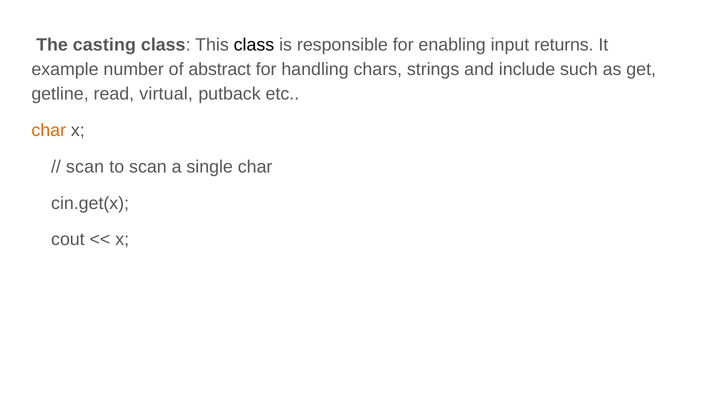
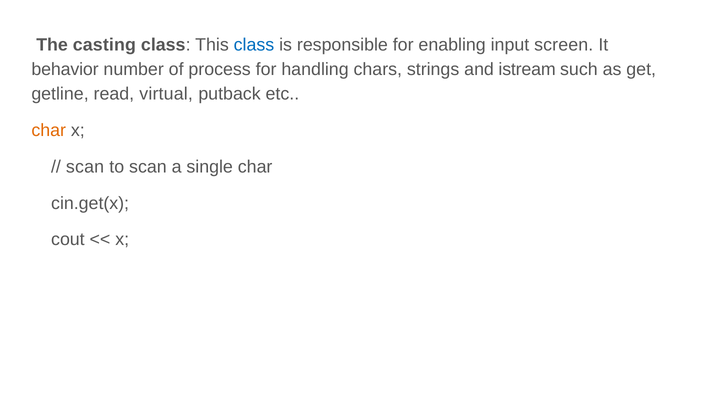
class at (254, 45) colour: black -> blue
returns: returns -> screen
example: example -> behavior
abstract: abstract -> process
include: include -> istream
